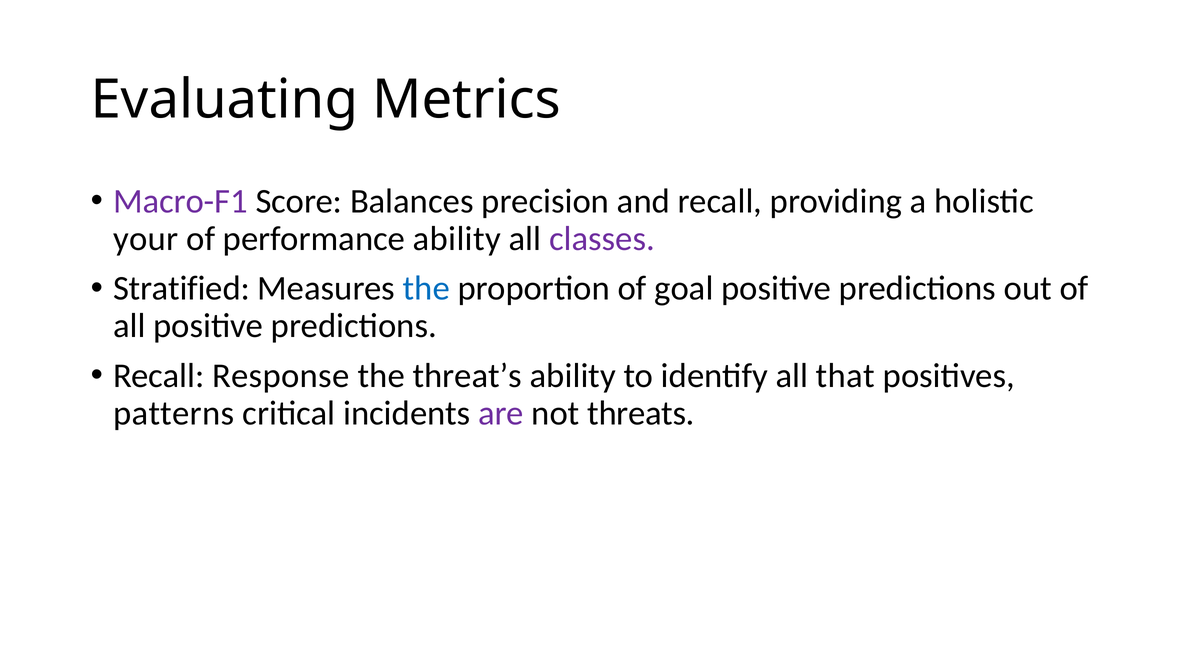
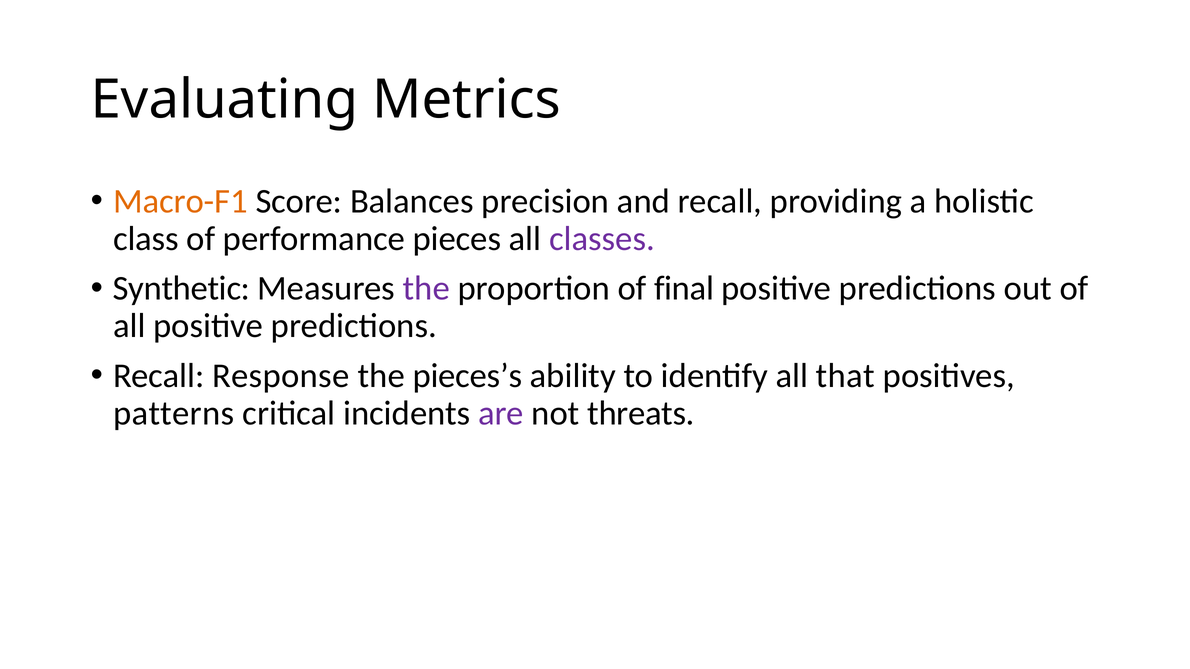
Macro-F1 colour: purple -> orange
your: your -> class
performance ability: ability -> pieces
Stratified: Stratified -> Synthetic
the at (426, 289) colour: blue -> purple
goal: goal -> final
threat’s: threat’s -> pieces’s
